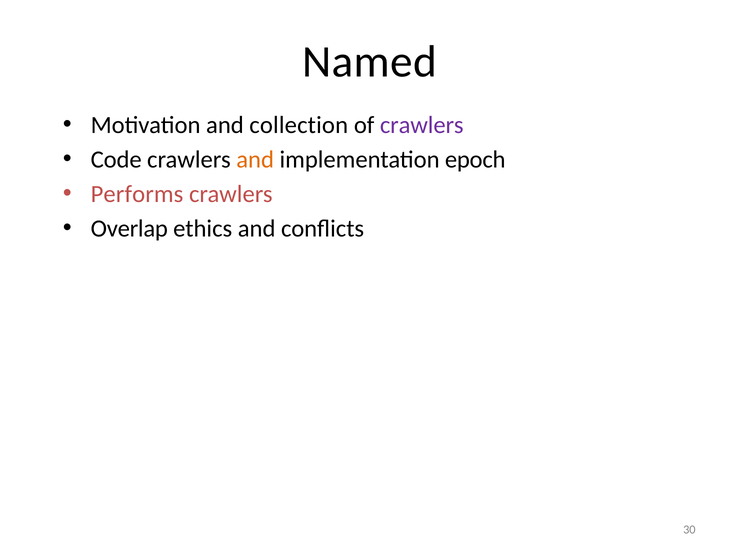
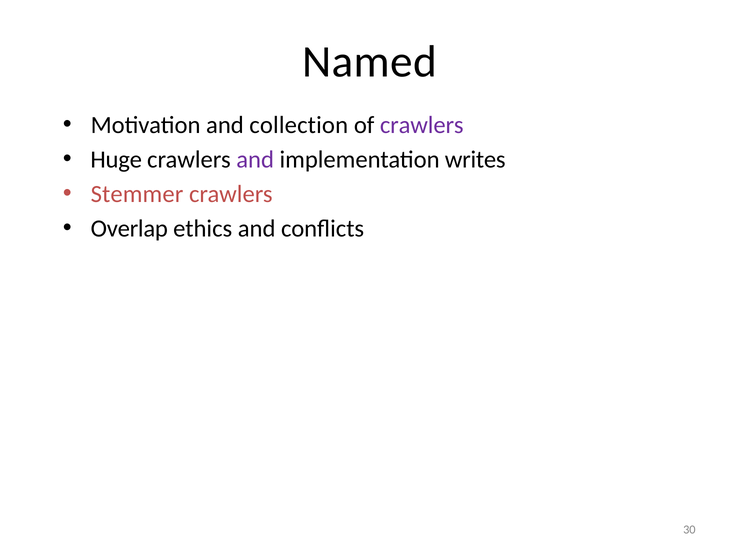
Code: Code -> Huge
and at (255, 160) colour: orange -> purple
epoch: epoch -> writes
Performs: Performs -> Stemmer
